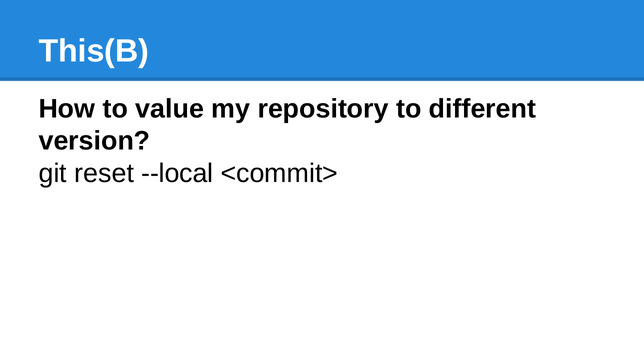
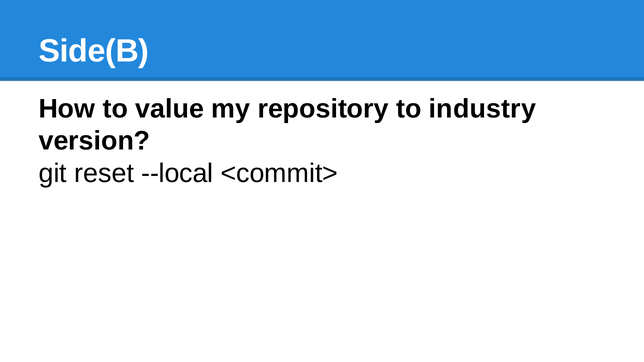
This(B: This(B -> Side(B
different: different -> industry
